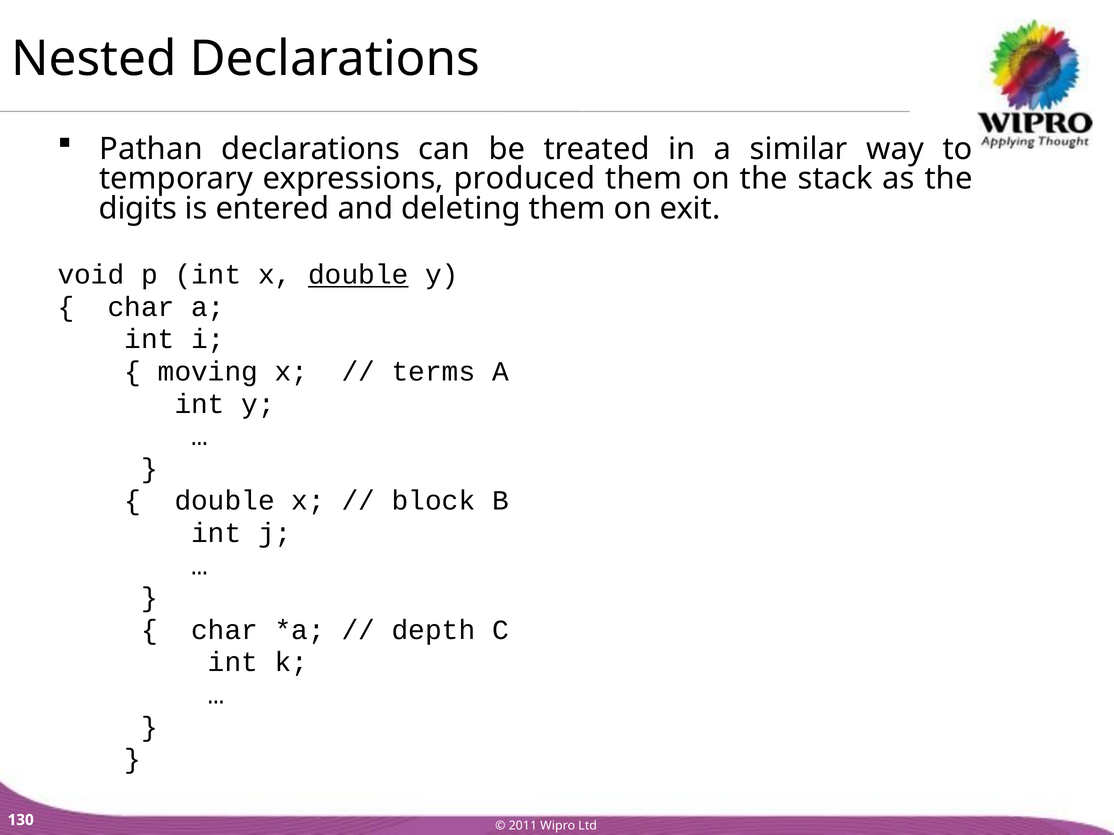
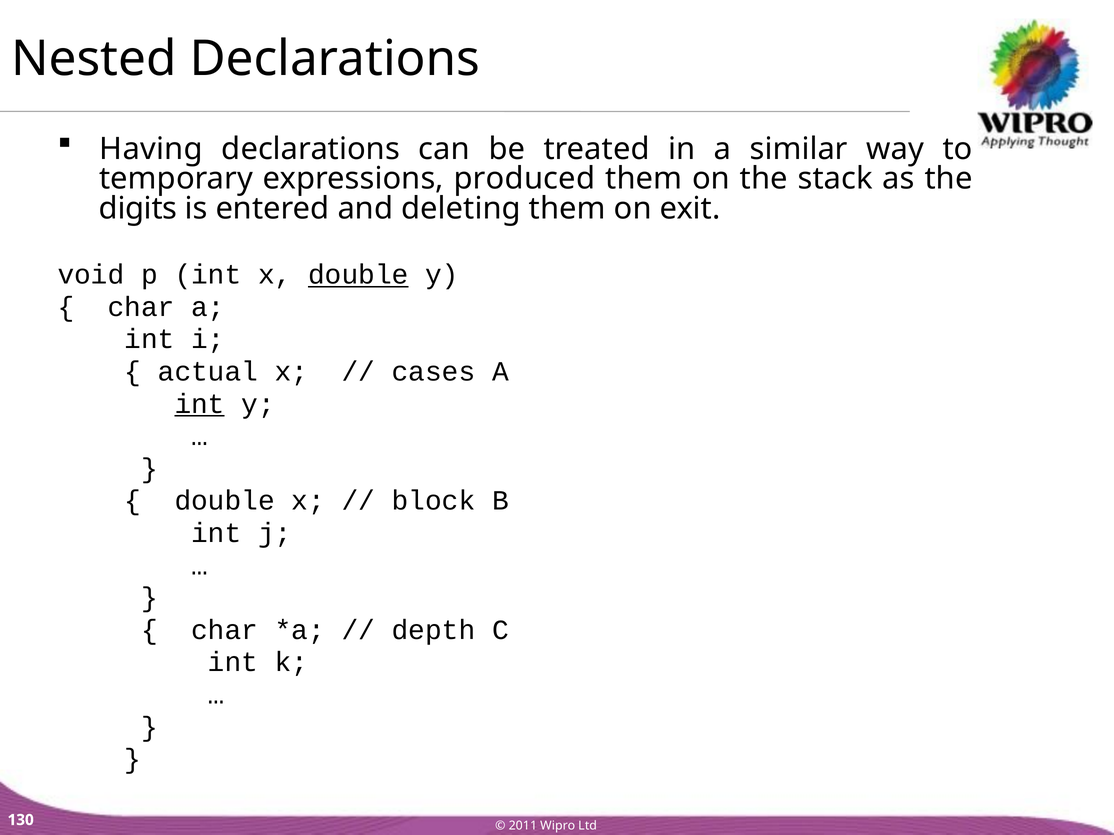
Pathan: Pathan -> Having
moving: moving -> actual
terms: terms -> cases
int at (200, 404) underline: none -> present
